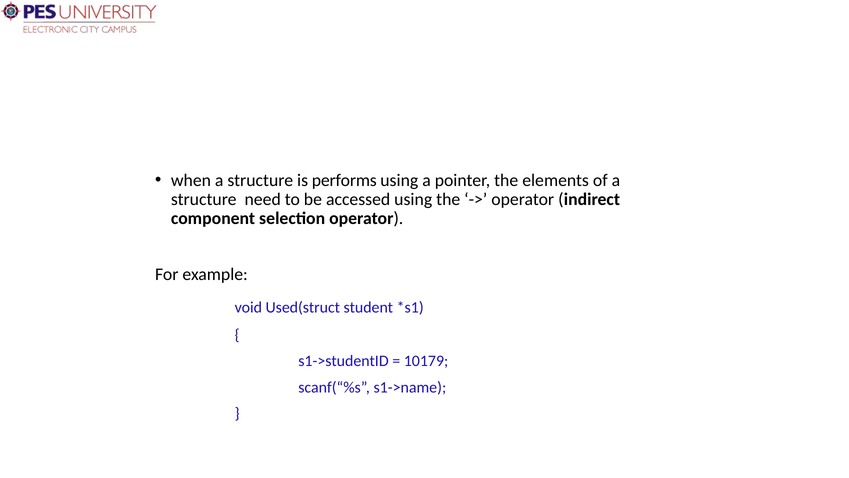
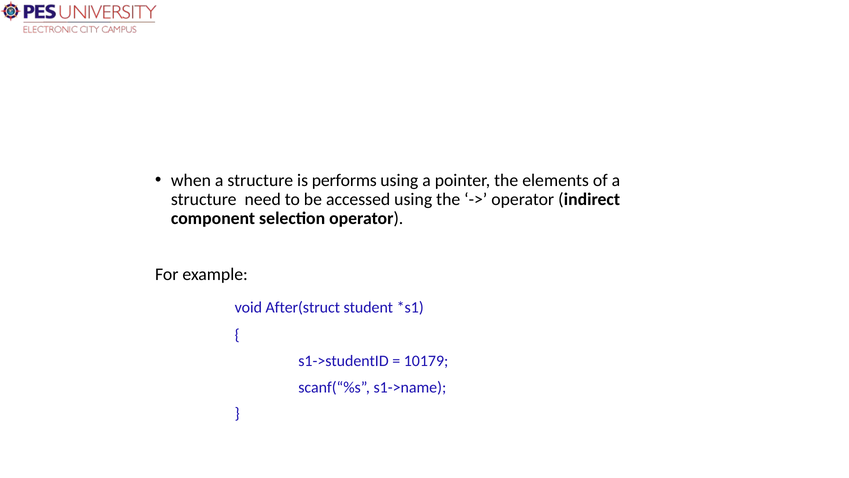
Used(struct: Used(struct -> After(struct
